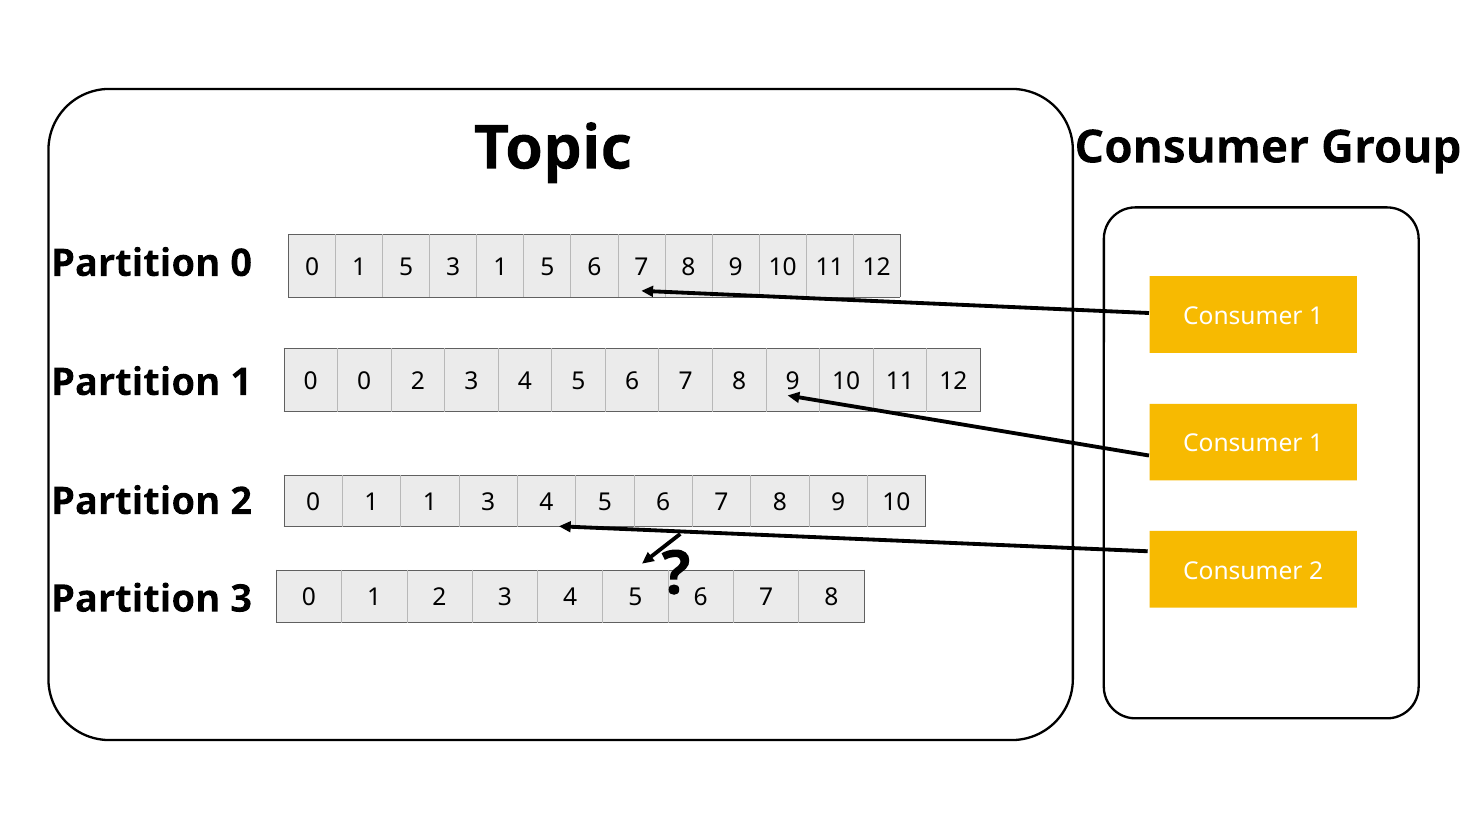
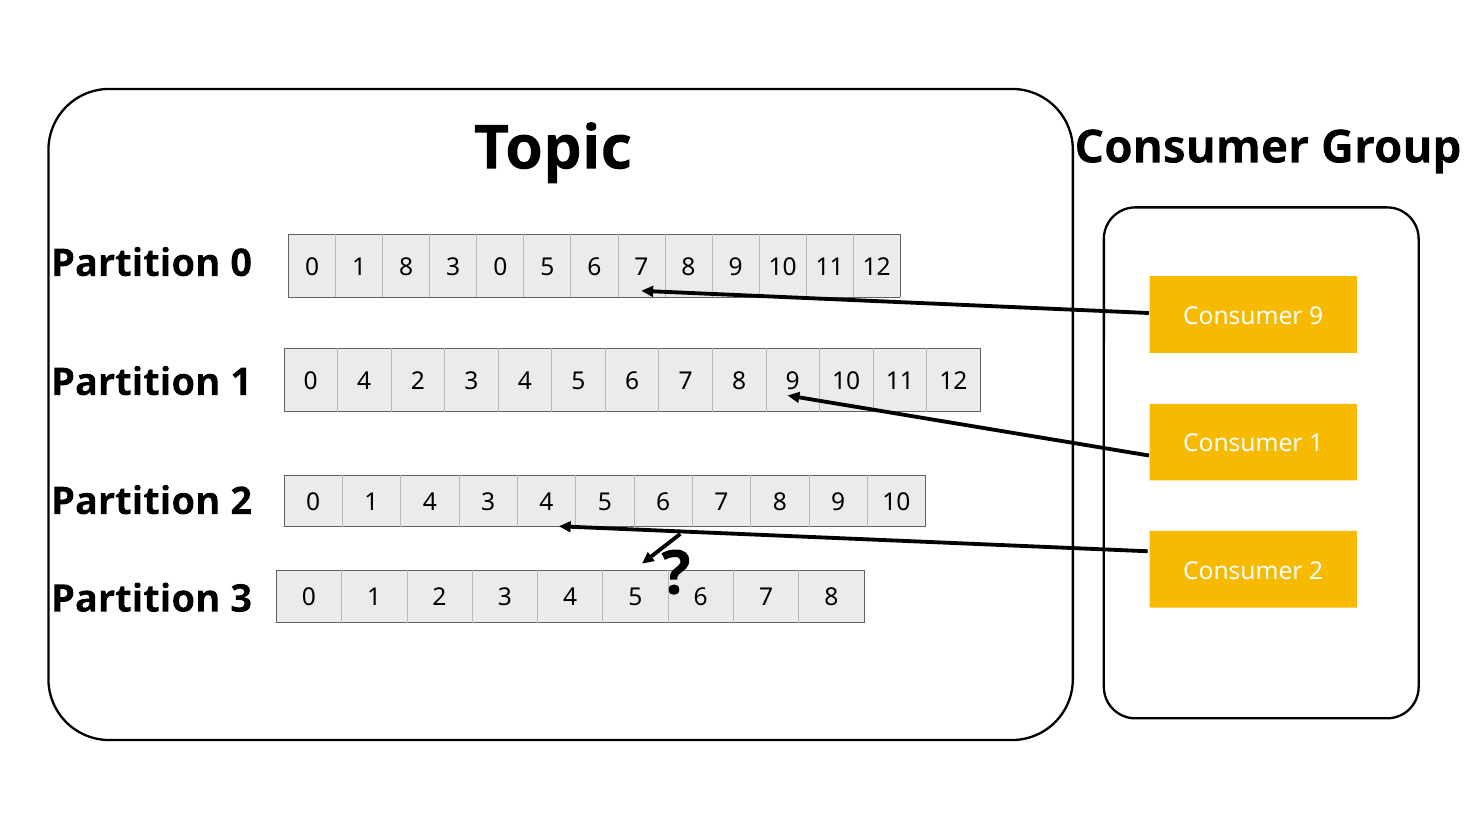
0 1 5: 5 -> 8
3 1: 1 -> 0
1 at (1316, 316): 1 -> 9
0 at (364, 381): 0 -> 4
1 1: 1 -> 4
